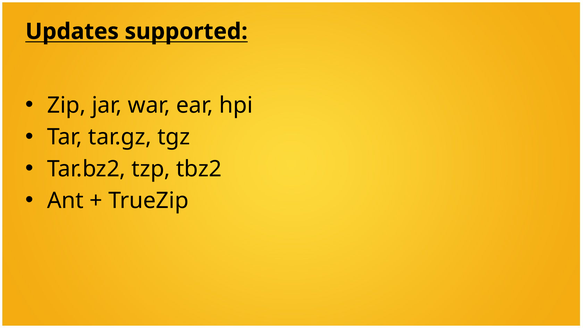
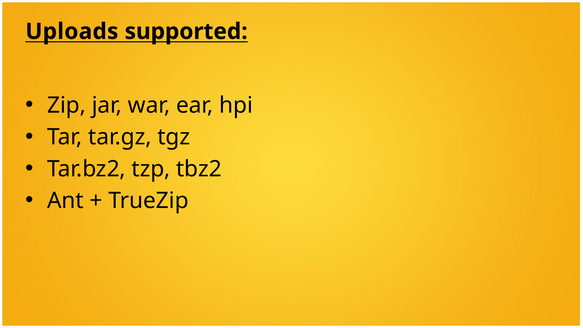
Updates: Updates -> Uploads
